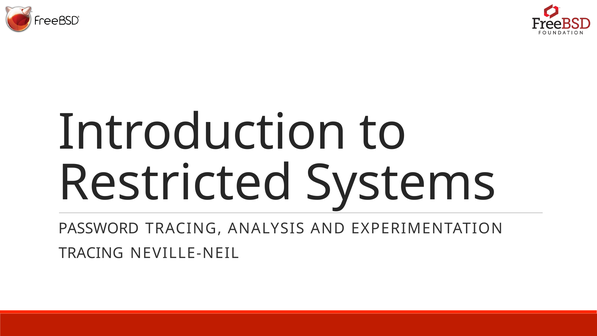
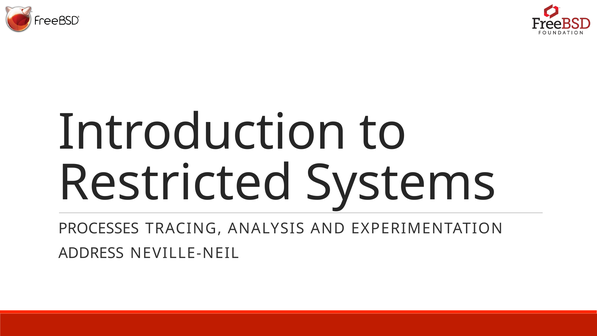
PASSWORD: PASSWORD -> PROCESSES
TRACING at (91, 253): TRACING -> ADDRESS
